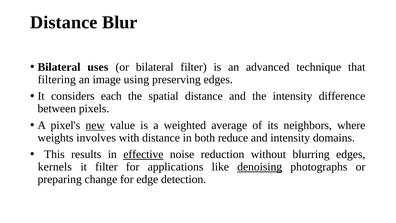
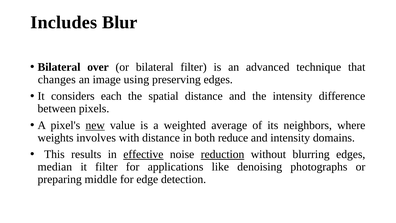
Distance at (64, 22): Distance -> Includes
uses: uses -> over
filtering: filtering -> changes
reduction underline: none -> present
kernels: kernels -> median
denoising underline: present -> none
change: change -> middle
